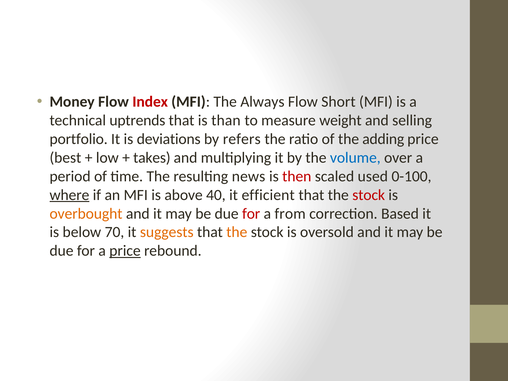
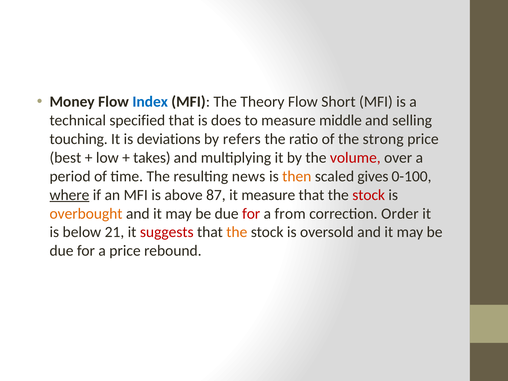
Index colour: red -> blue
Always: Always -> Theory
uptrends: uptrends -> specified
than: than -> does
weight: weight -> middle
portfolio: portfolio -> touching
adding: adding -> strong
volume colour: blue -> red
then colour: red -> orange
used: used -> gives
40: 40 -> 87
it efficient: efficient -> measure
Based: Based -> Order
70: 70 -> 21
suggests colour: orange -> red
price at (125, 251) underline: present -> none
